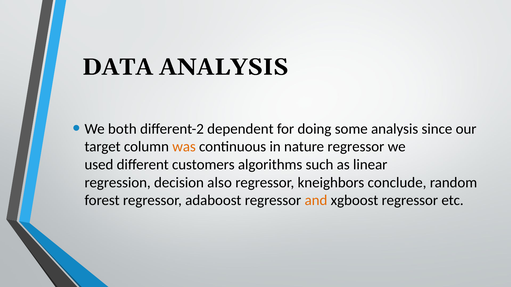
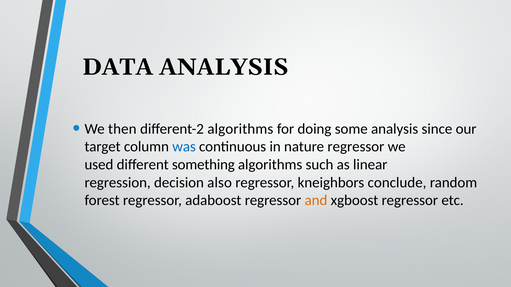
both: both -> then
different-2 dependent: dependent -> algorithms
was colour: orange -> blue
customers: customers -> something
